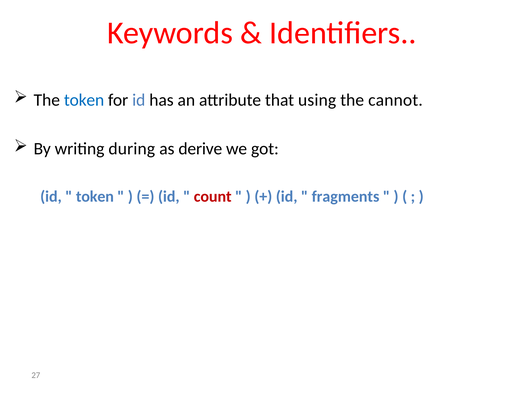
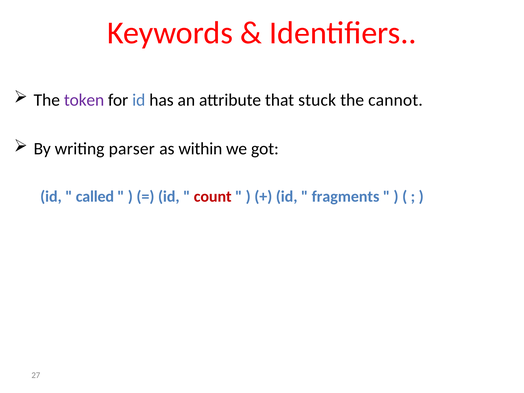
token at (84, 100) colour: blue -> purple
using: using -> stuck
during: during -> parser
derive: derive -> within
token at (95, 196): token -> called
